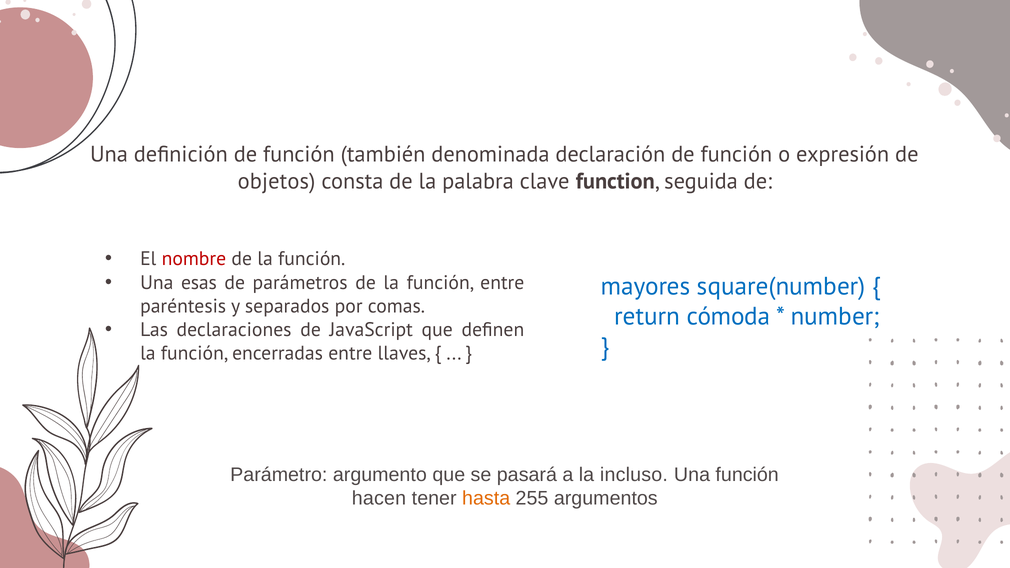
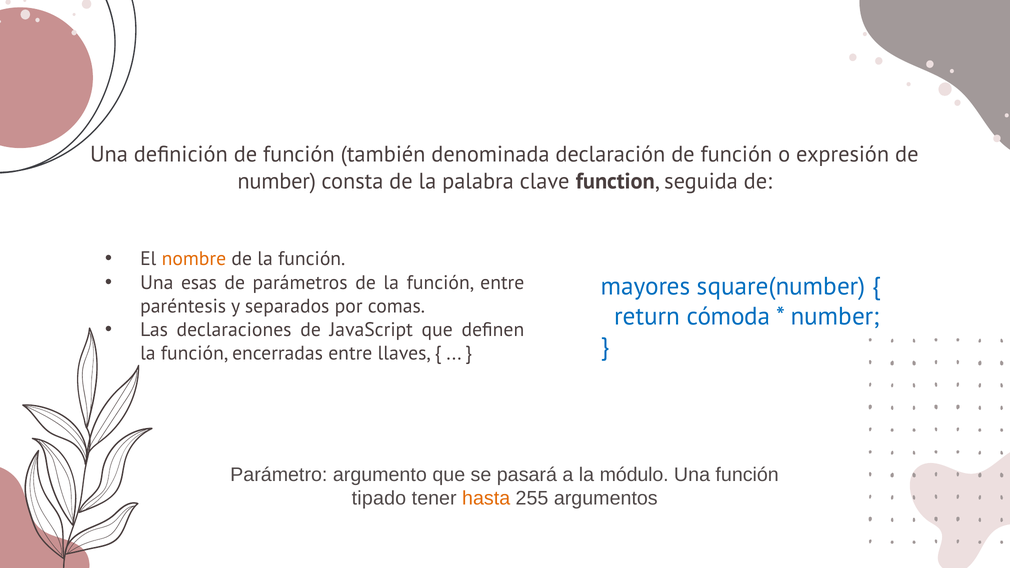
objetos at (277, 181): objetos -> number
nombre colour: red -> orange
incluso: incluso -> módulo
hacen: hacen -> tipado
